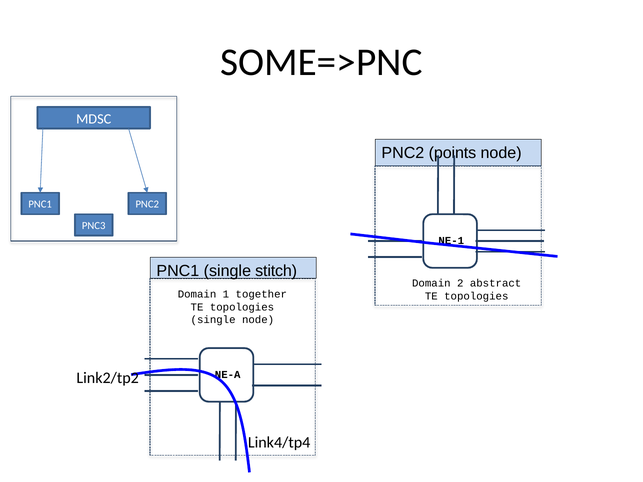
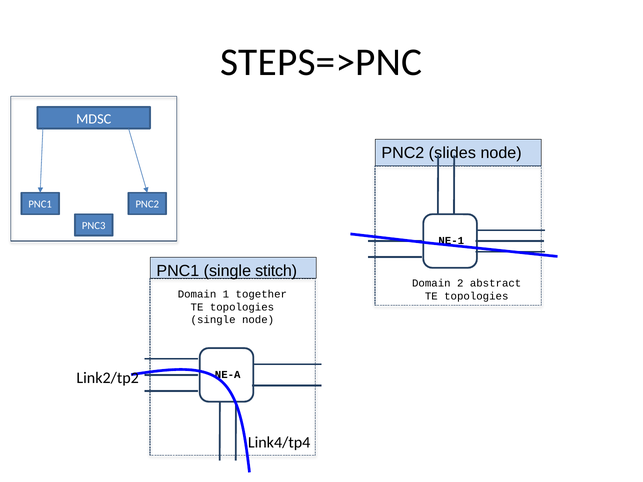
SOME=>PNC: SOME=>PNC -> STEPS=>PNC
points: points -> slides
